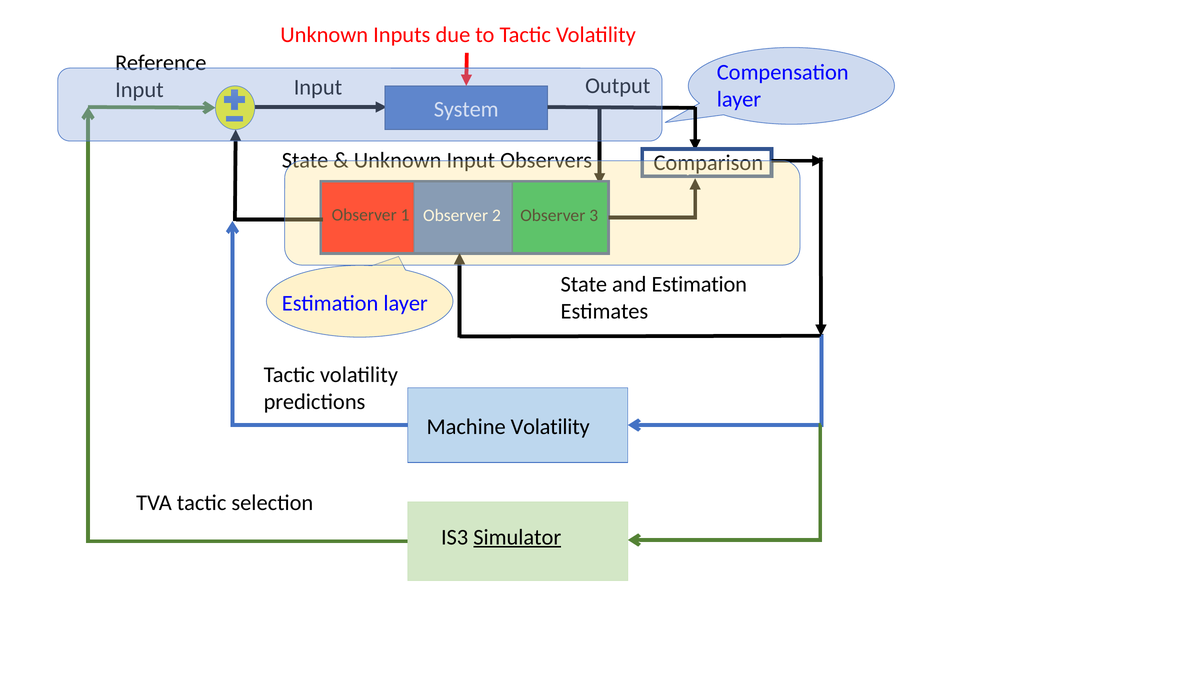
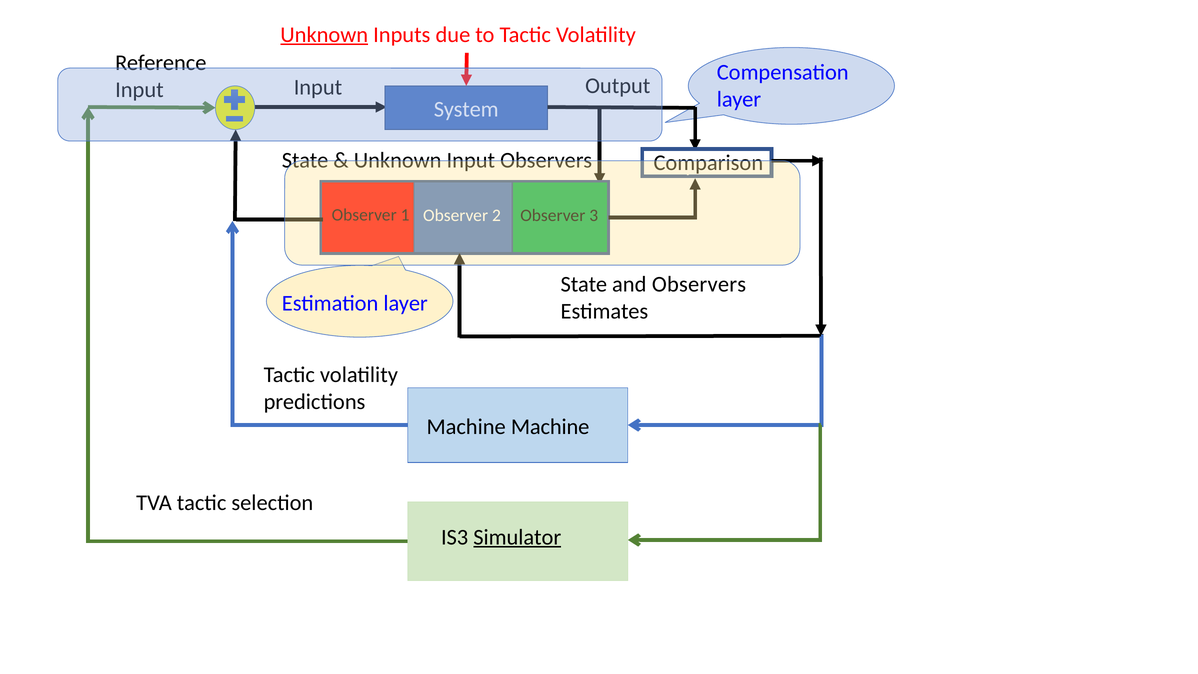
Unknown at (324, 35) underline: none -> present
and Estimation: Estimation -> Observers
Machine Volatility: Volatility -> Machine
